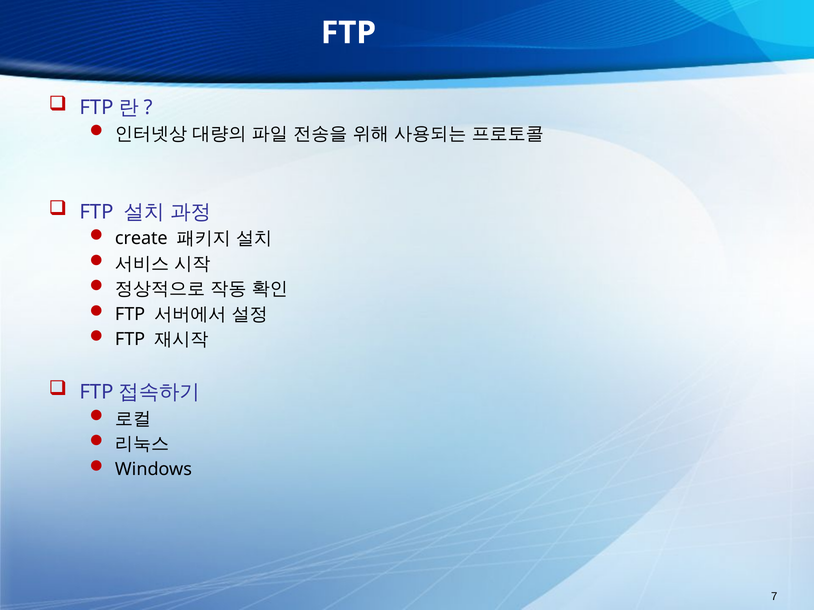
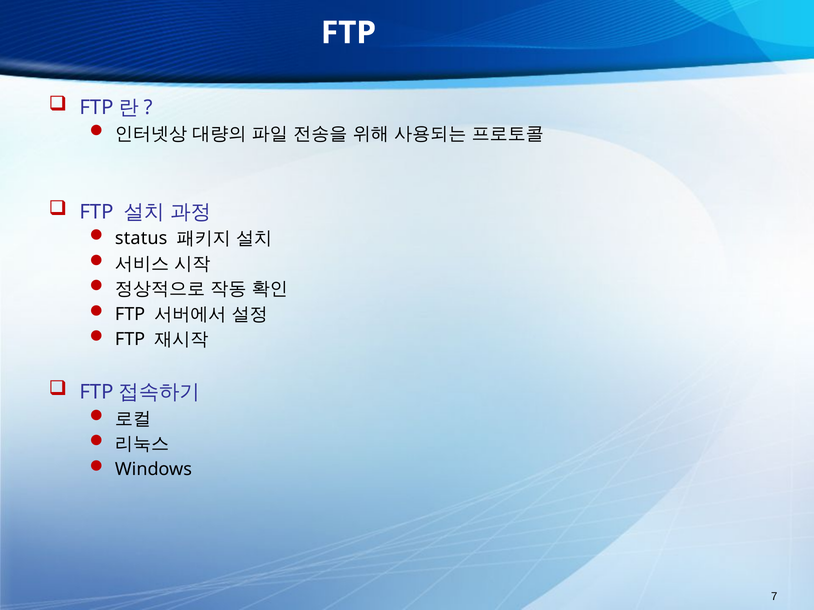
create: create -> status
